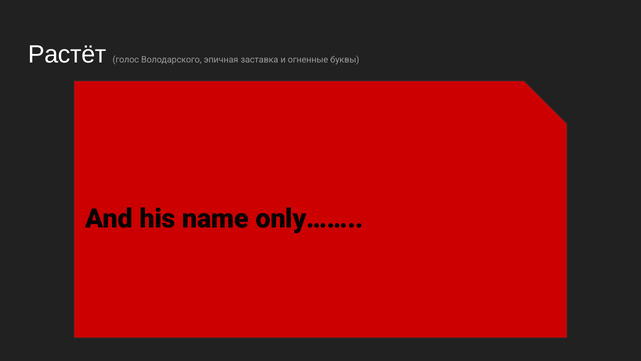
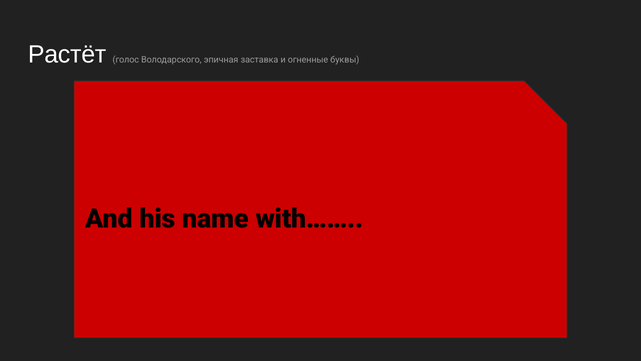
only……: only…… -> with……
